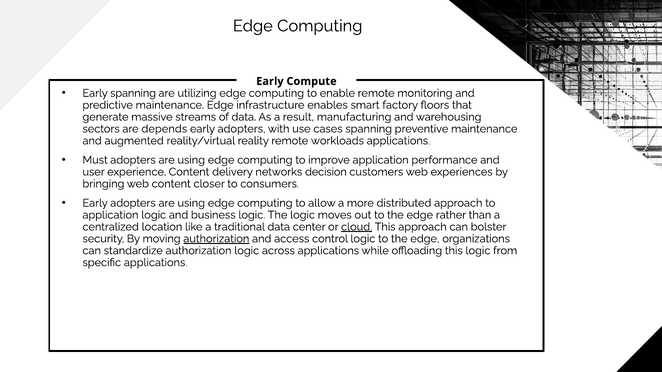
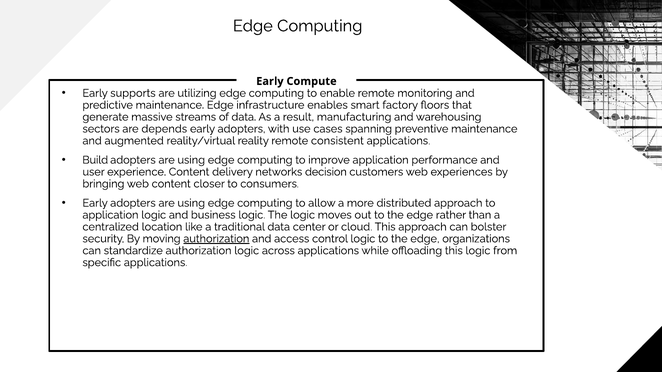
Early spanning: spanning -> supports
workloads: workloads -> consistent
Must: Must -> Build
cloud underline: present -> none
